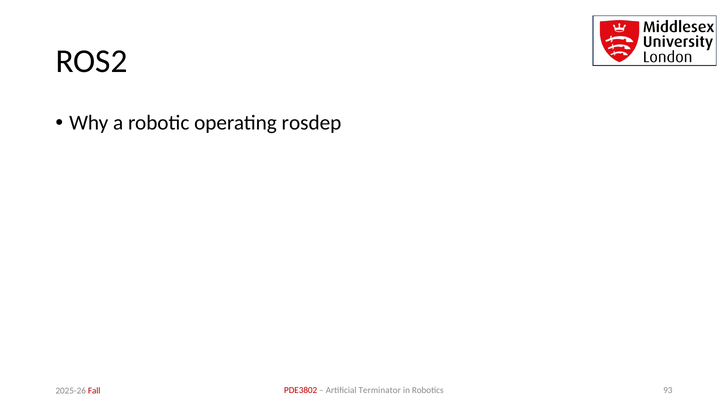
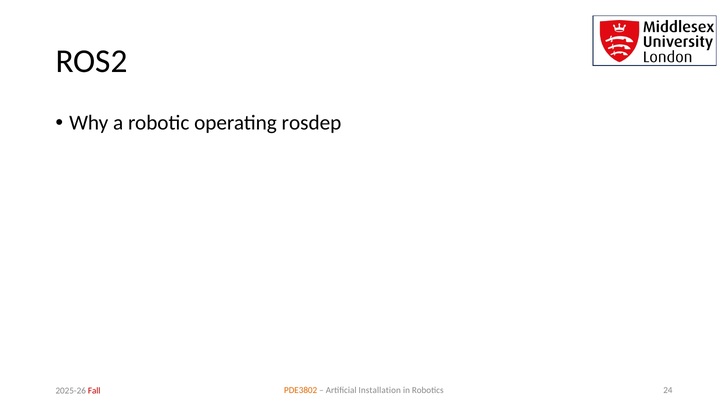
PDE3802 colour: red -> orange
Terminator: Terminator -> Installation
93: 93 -> 24
